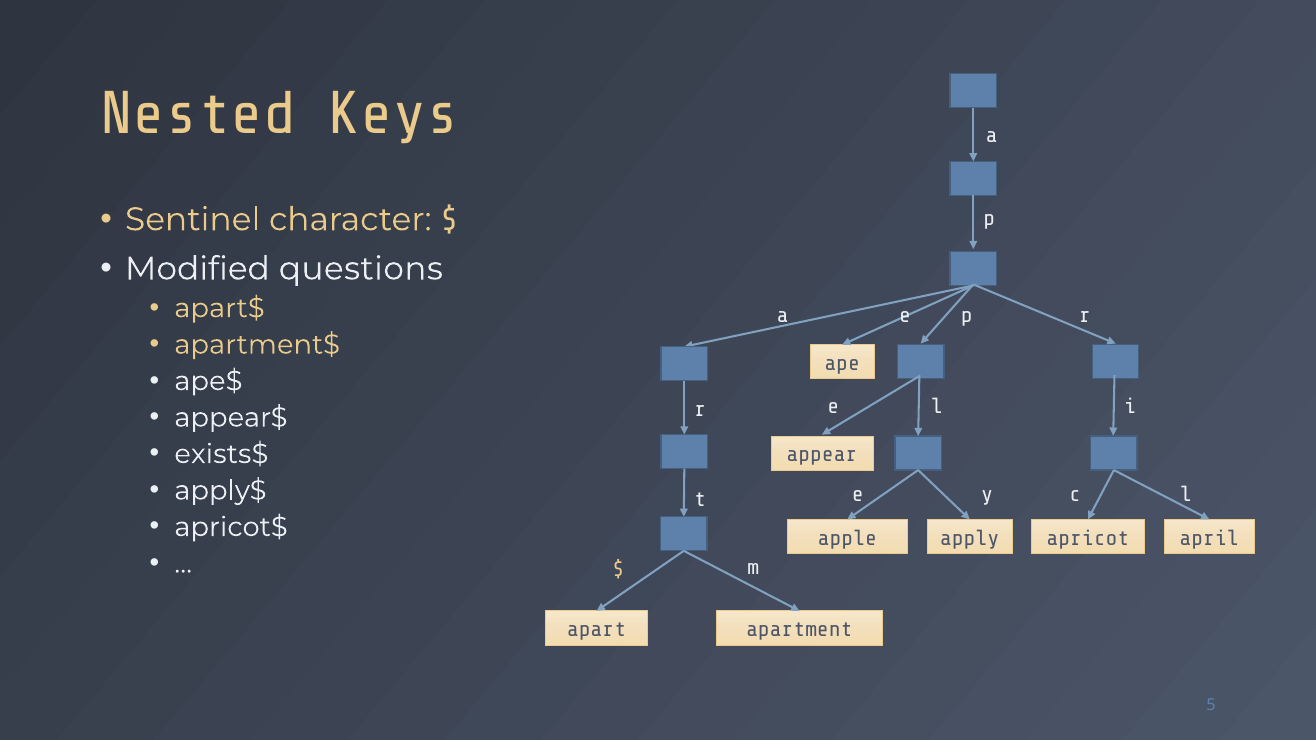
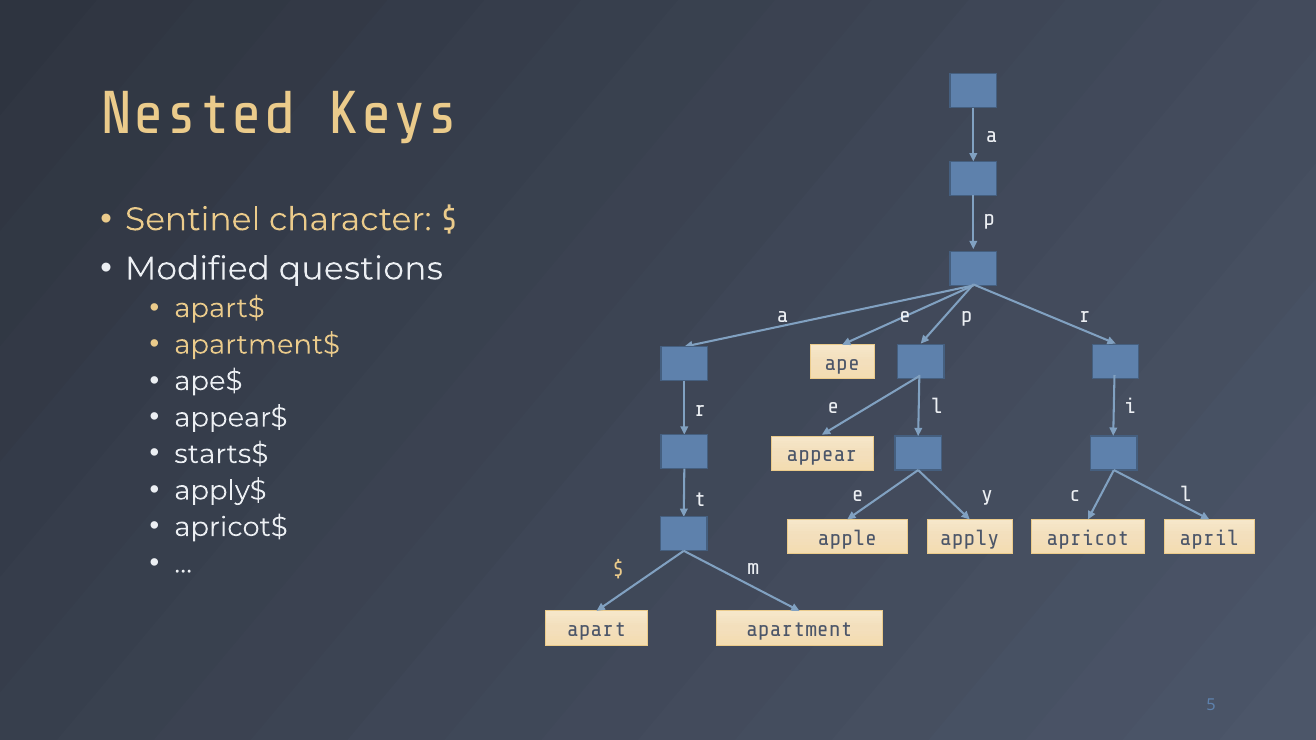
exists$: exists$ -> starts$
